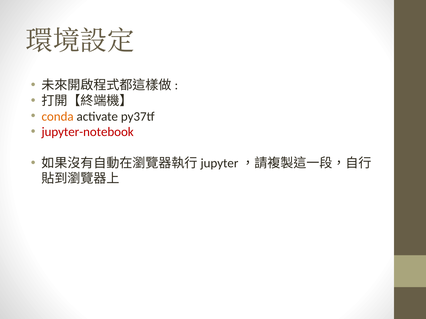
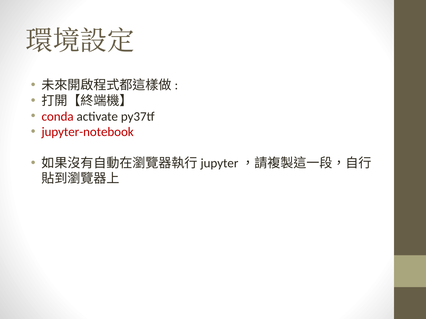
conda colour: orange -> red
